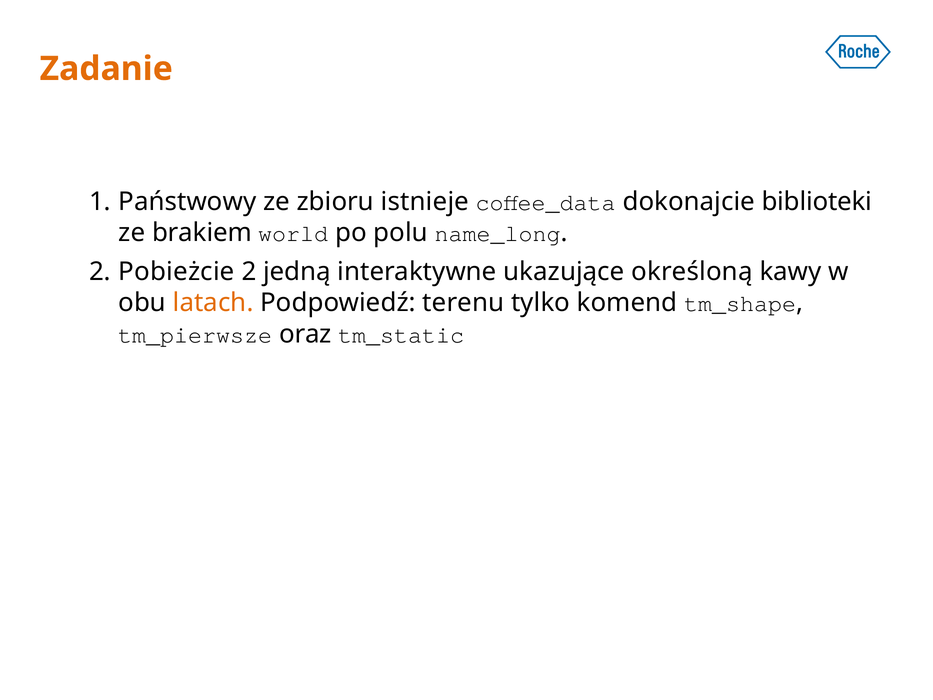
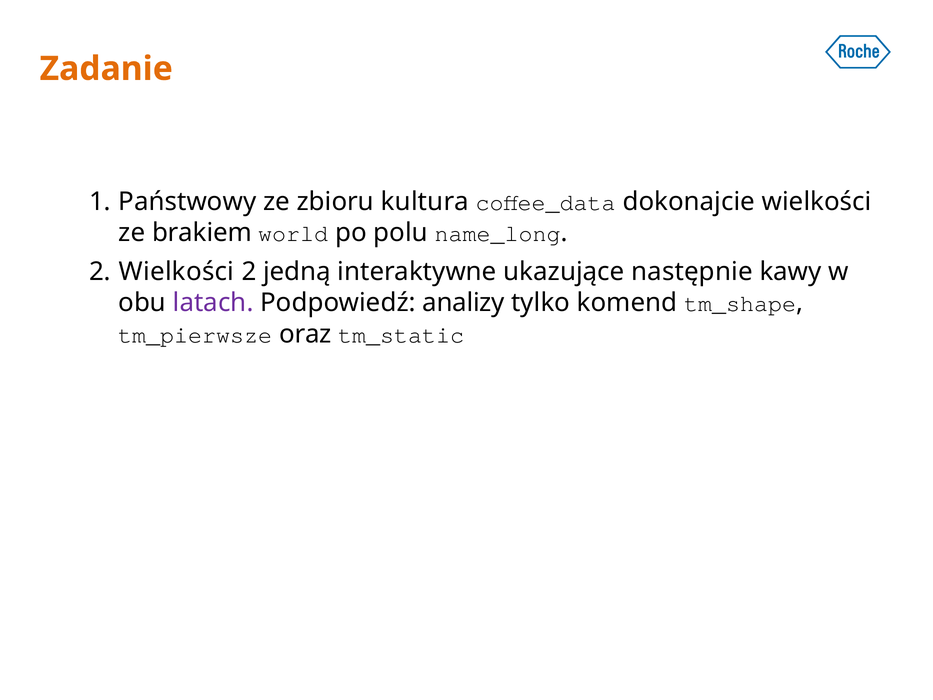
istnieje: istnieje -> kultura
dokonajcie biblioteki: biblioteki -> wielkości
2 Pobieżcie: Pobieżcie -> Wielkości
określoną: określoną -> następnie
latach colour: orange -> purple
terenu: terenu -> analizy
